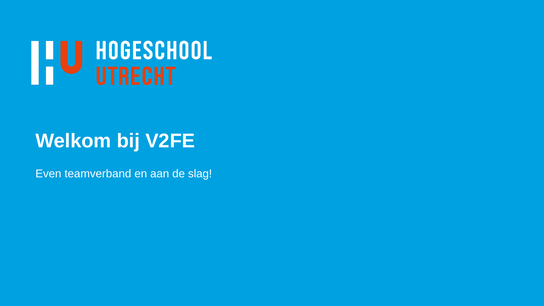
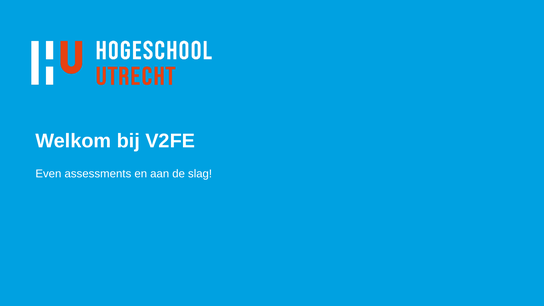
teamverband: teamverband -> assessments
